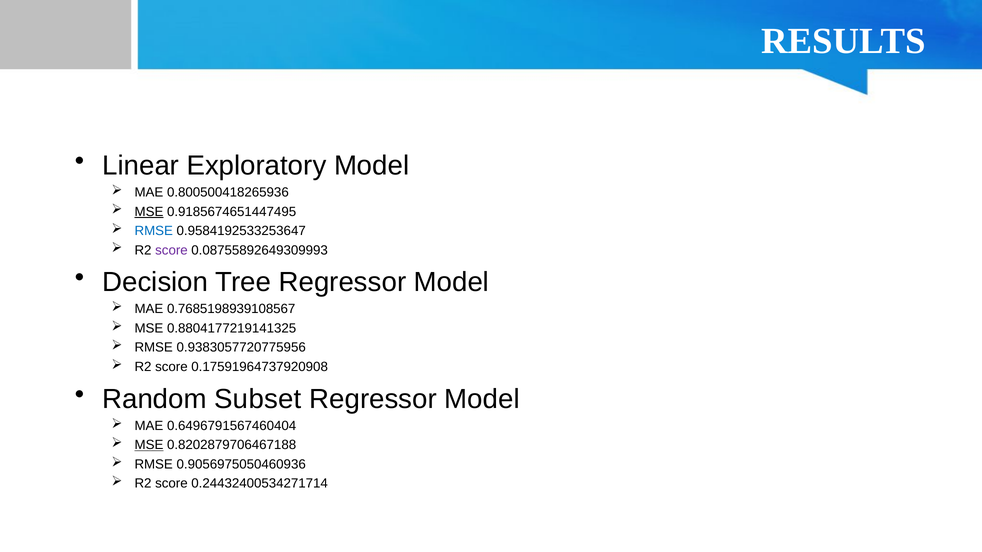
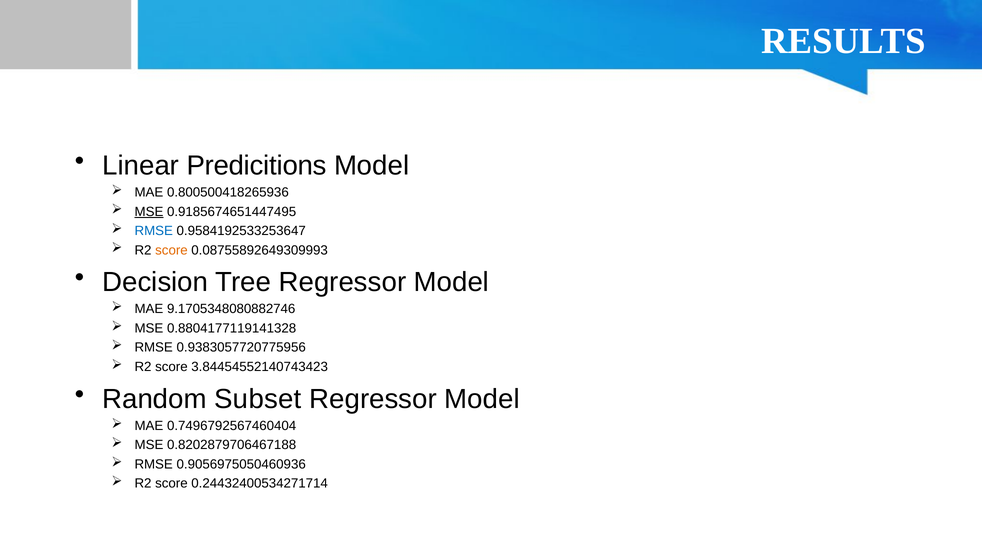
Exploratory: Exploratory -> Predicitions
score at (171, 250) colour: purple -> orange
0.7685198939108567: 0.7685198939108567 -> 9.1705348080882746
0.8804177219141325: 0.8804177219141325 -> 0.8804177119141328
0.17591964737920908: 0.17591964737920908 -> 3.84454552140743423
0.6496791567460404: 0.6496791567460404 -> 0.7496792567460404
MSE at (149, 445) underline: present -> none
